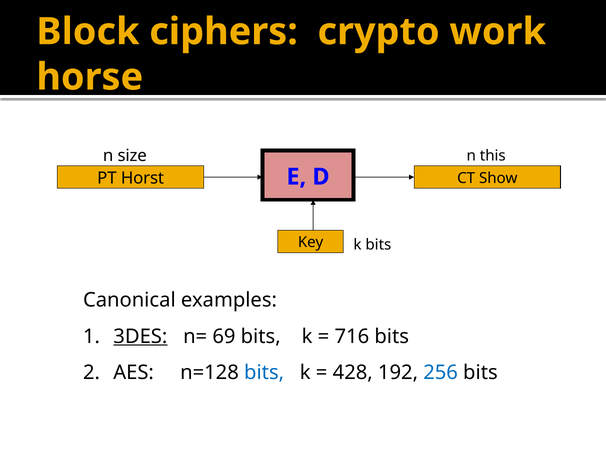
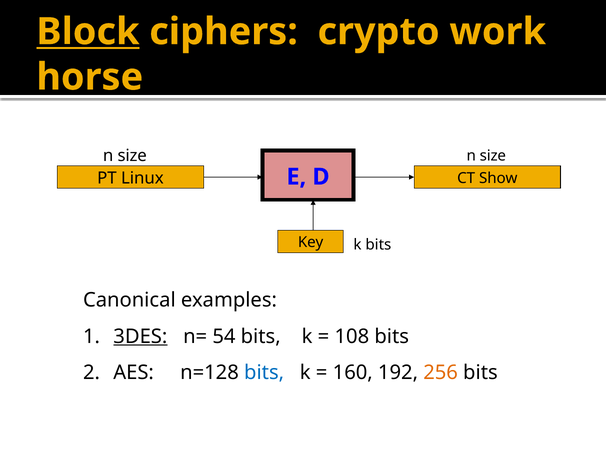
Block underline: none -> present
this at (493, 156): this -> size
Horst: Horst -> Linux
69: 69 -> 54
716: 716 -> 108
428: 428 -> 160
256 colour: blue -> orange
